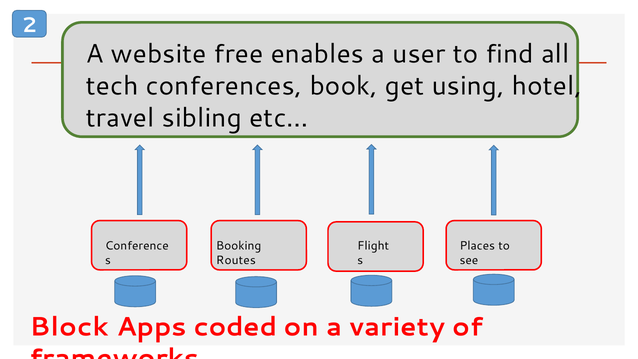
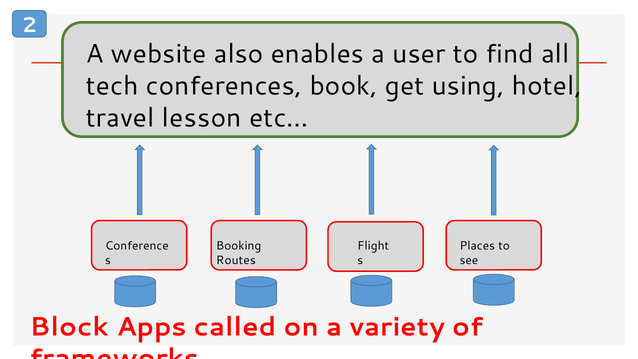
free: free -> also
sibling: sibling -> lesson
coded: coded -> called
